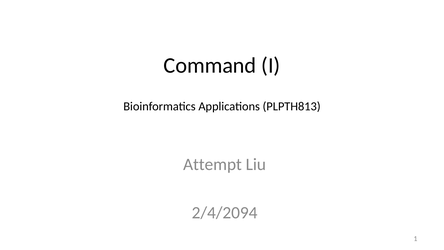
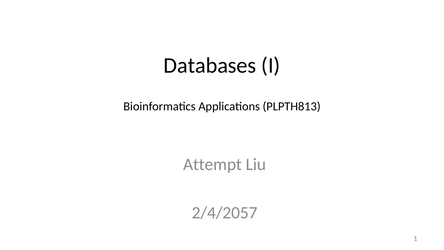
Command: Command -> Databases
2/4/2094: 2/4/2094 -> 2/4/2057
